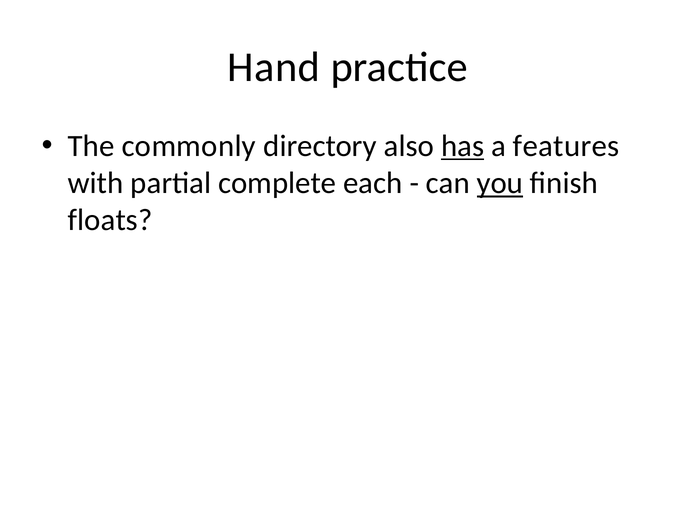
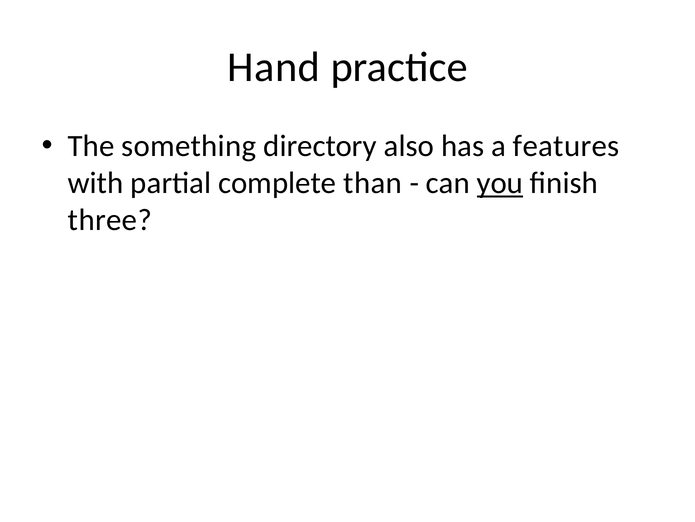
commonly: commonly -> something
has underline: present -> none
each: each -> than
floats: floats -> three
